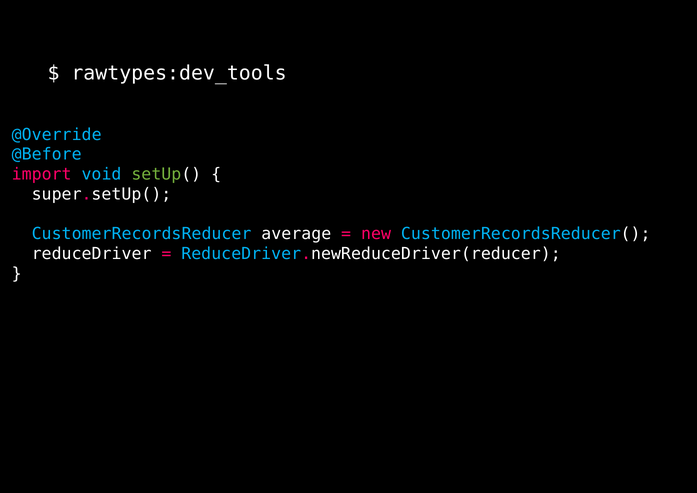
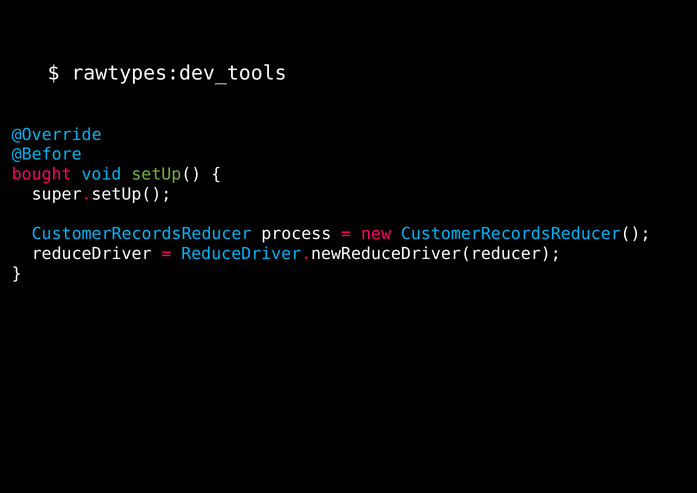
import: import -> bought
average: average -> process
